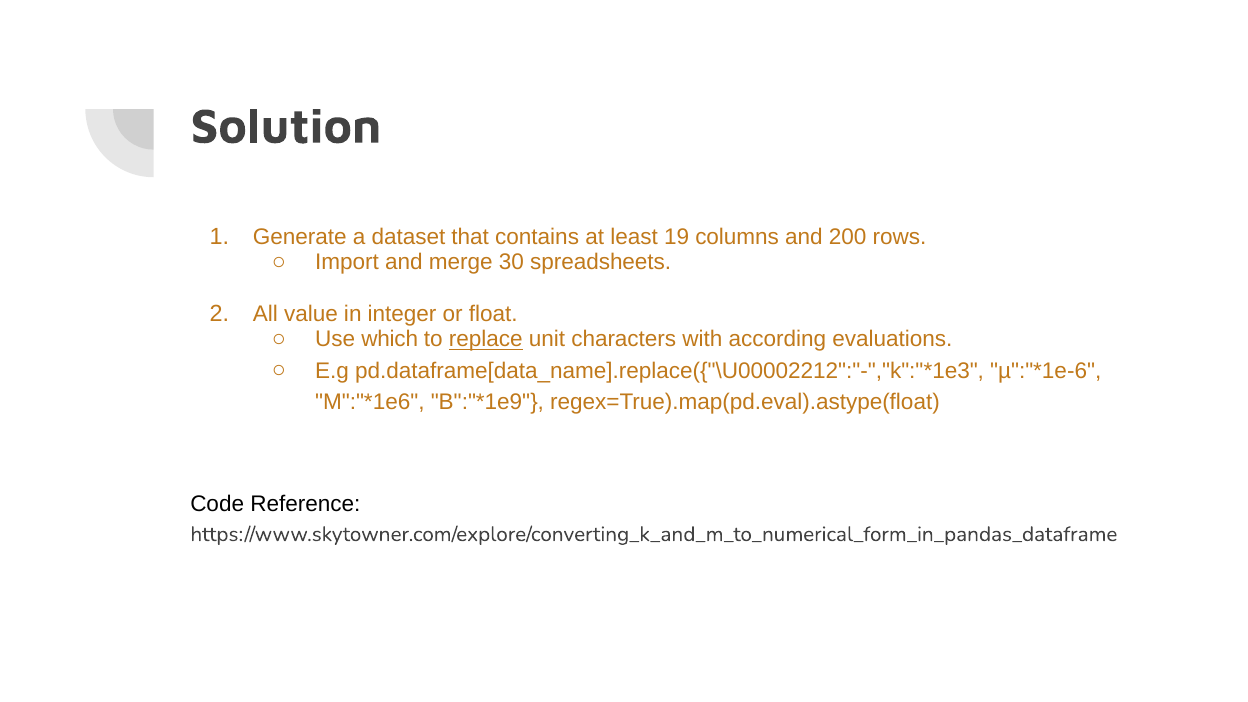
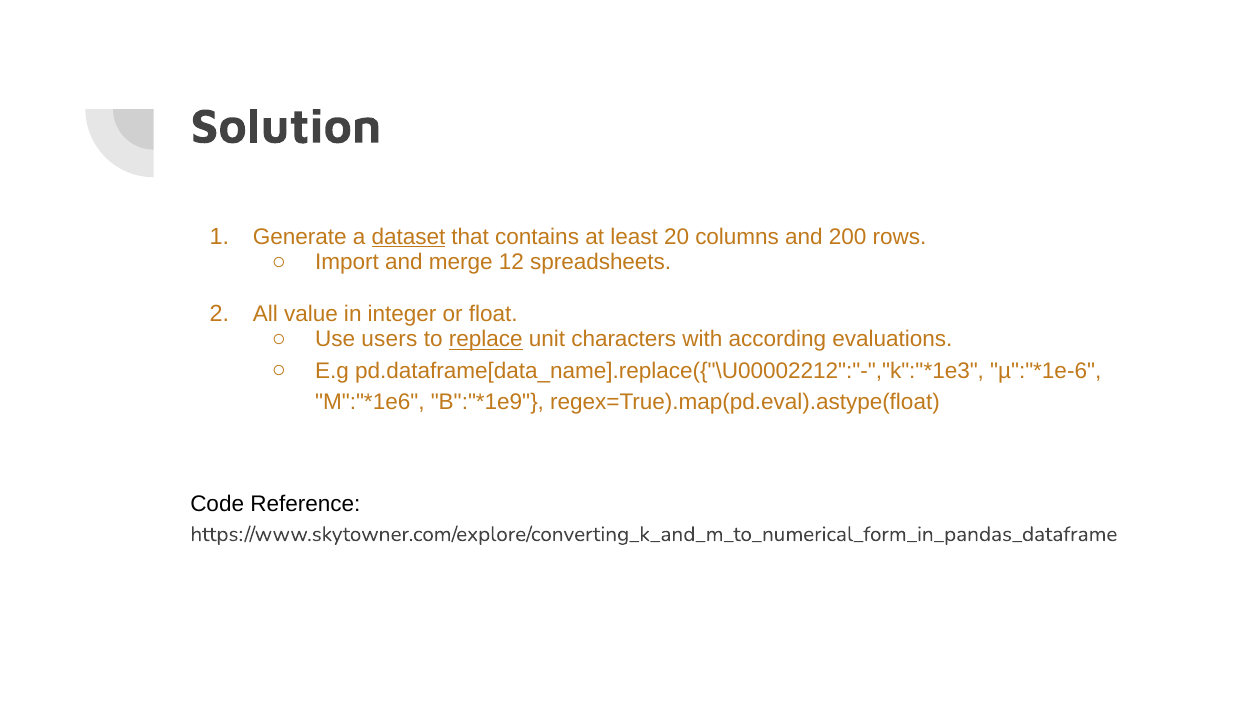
dataset underline: none -> present
19: 19 -> 20
30: 30 -> 12
which: which -> users
